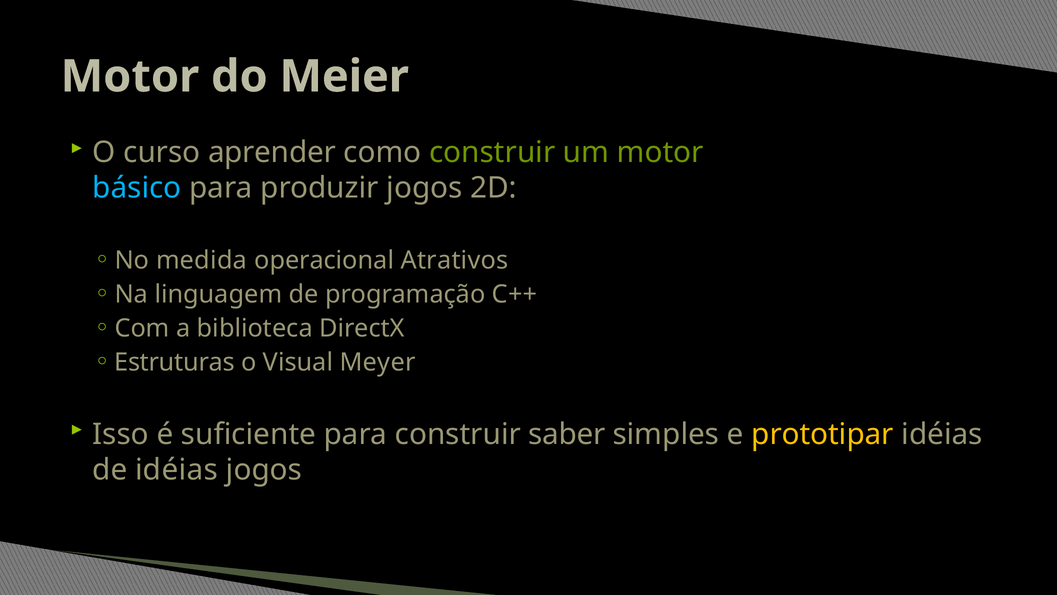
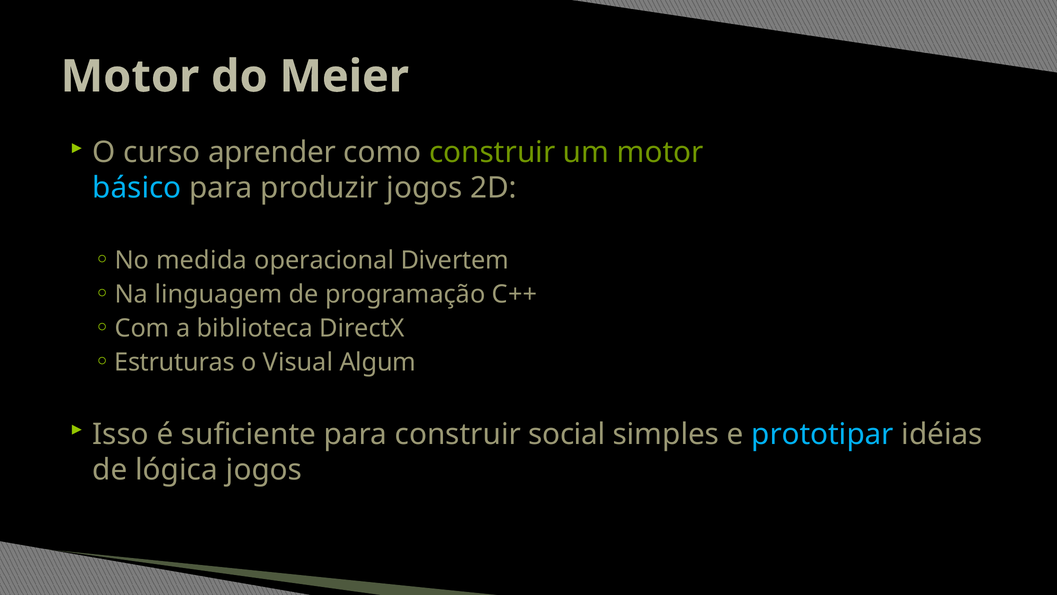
Atrativos: Atrativos -> Divertem
Meyer: Meyer -> Algum
saber: saber -> social
prototipar colour: yellow -> light blue
de idéias: idéias -> lógica
